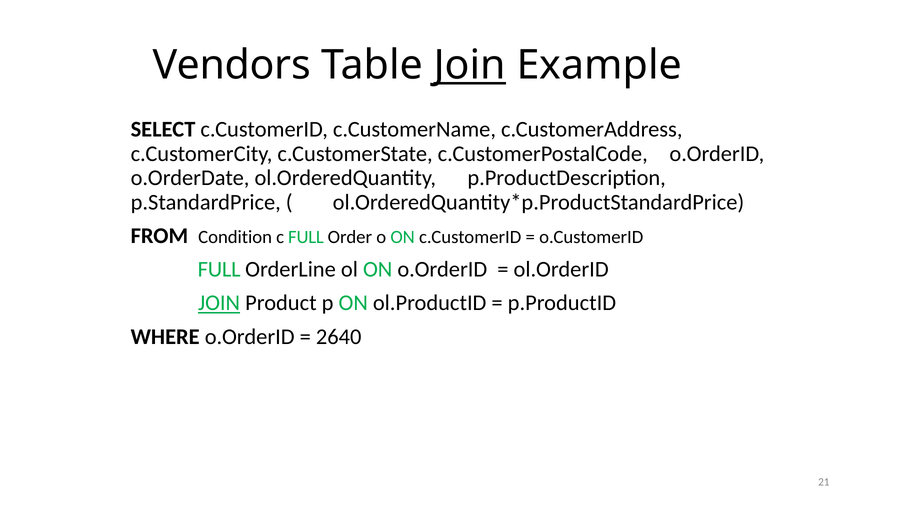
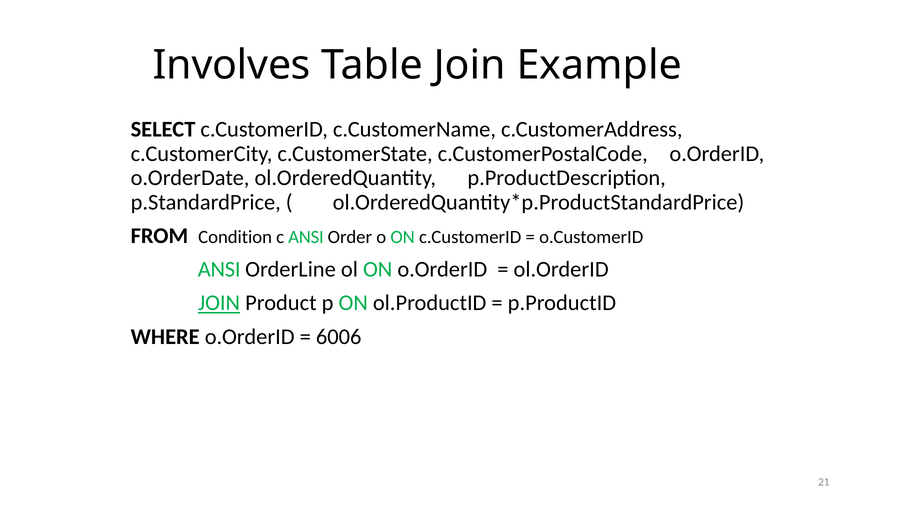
Vendors: Vendors -> Involves
Join at (470, 65) underline: present -> none
c FULL: FULL -> ANSI
FULL at (219, 269): FULL -> ANSI
2640: 2640 -> 6006
